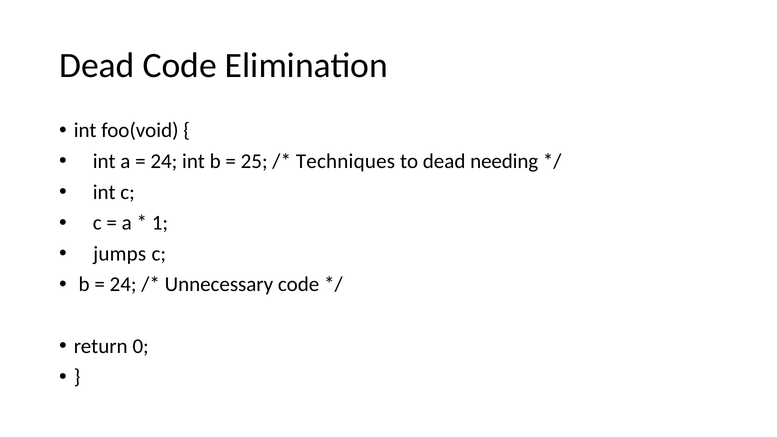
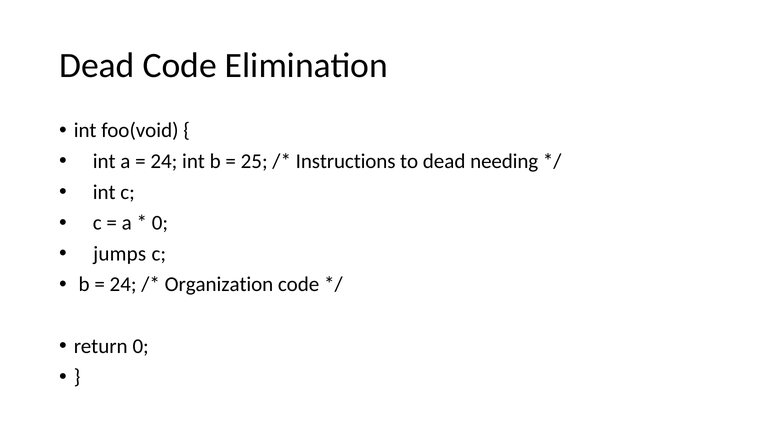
Techniques: Techniques -> Instructions
1 at (160, 223): 1 -> 0
Unnecessary: Unnecessary -> Organization
